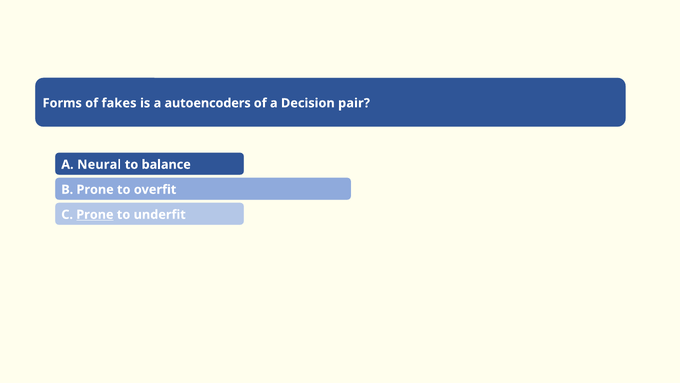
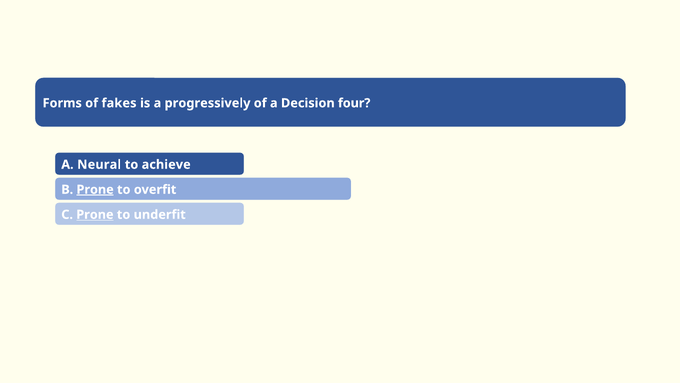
autoencoders: autoencoders -> progressively
pair: pair -> four
balance: balance -> achieve
Prone at (95, 189) underline: none -> present
